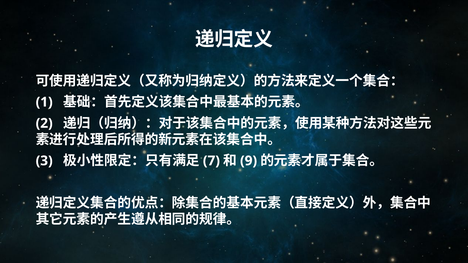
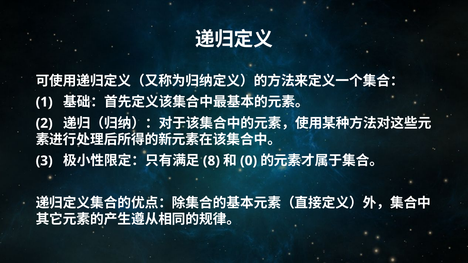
7: 7 -> 8
9: 9 -> 0
